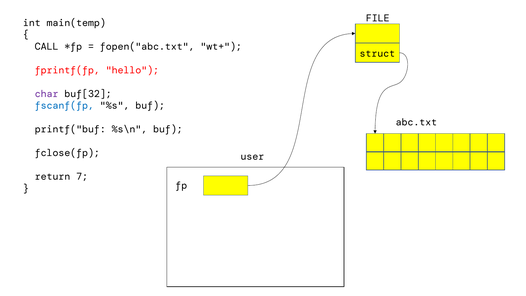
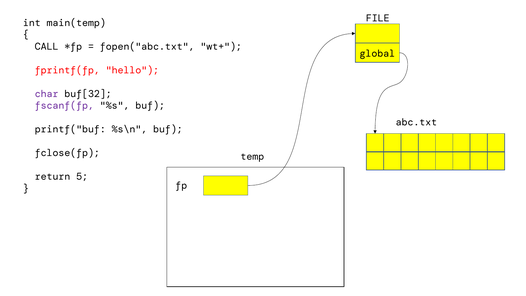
struct: struct -> global
fscanf(fp colour: blue -> purple
user: user -> temp
7: 7 -> 5
